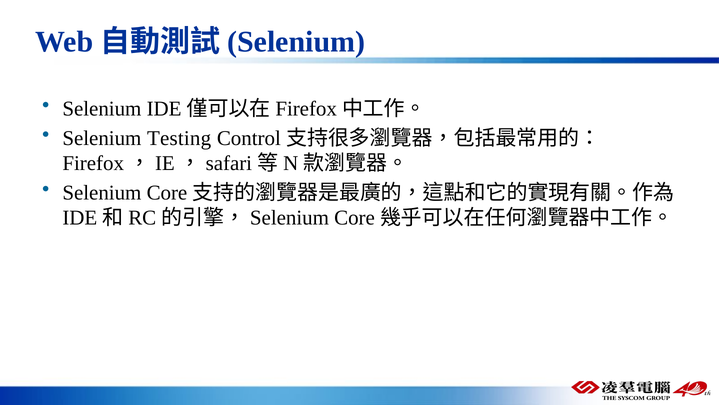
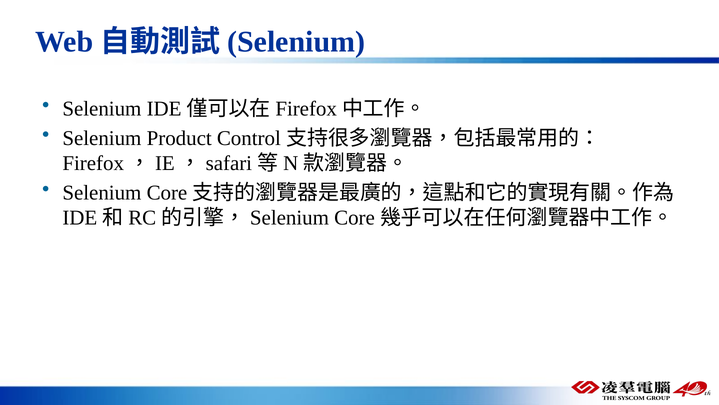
Testing: Testing -> Product
